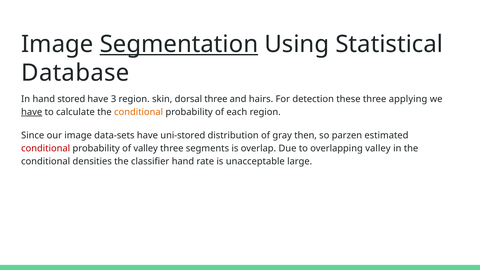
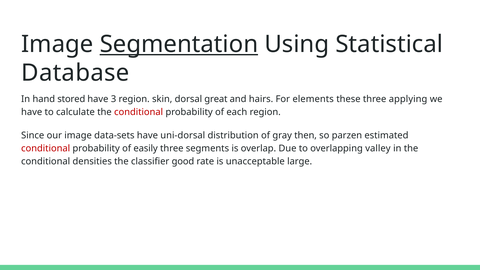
dorsal three: three -> great
detection: detection -> elements
have at (32, 112) underline: present -> none
conditional at (139, 112) colour: orange -> red
uni-stored: uni-stored -> uni-dorsal
of valley: valley -> easily
classifier hand: hand -> good
